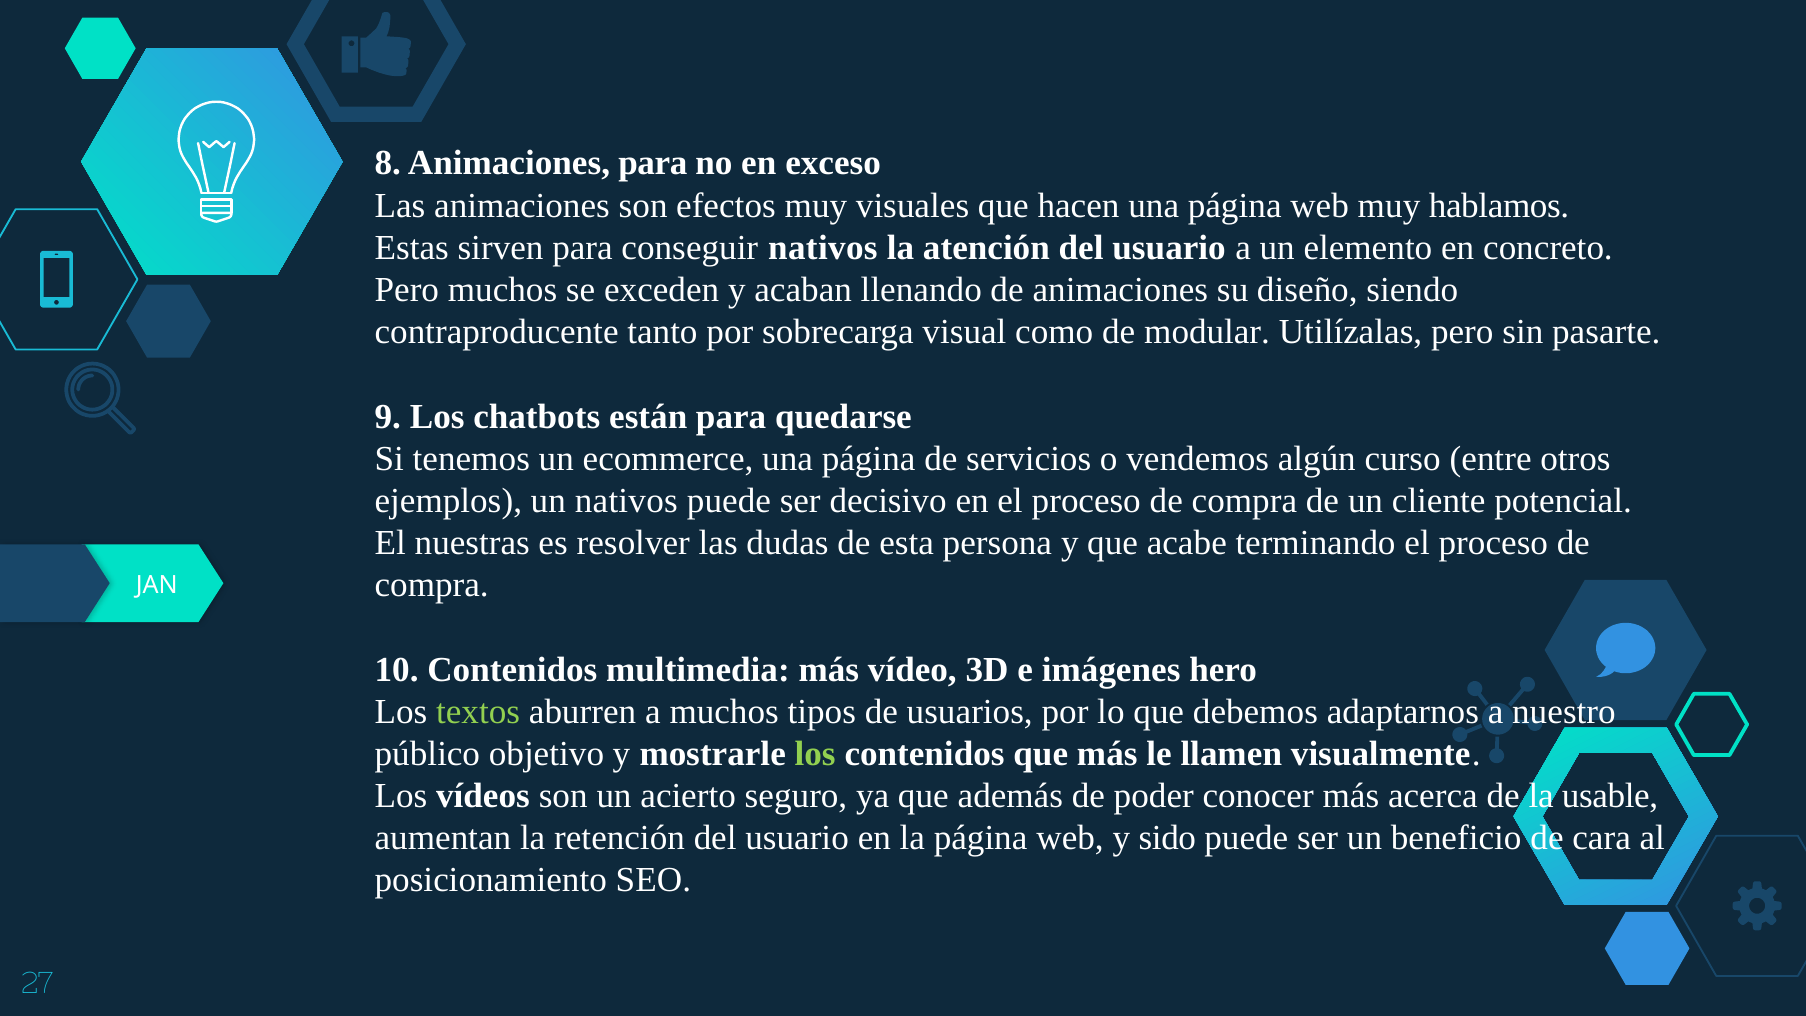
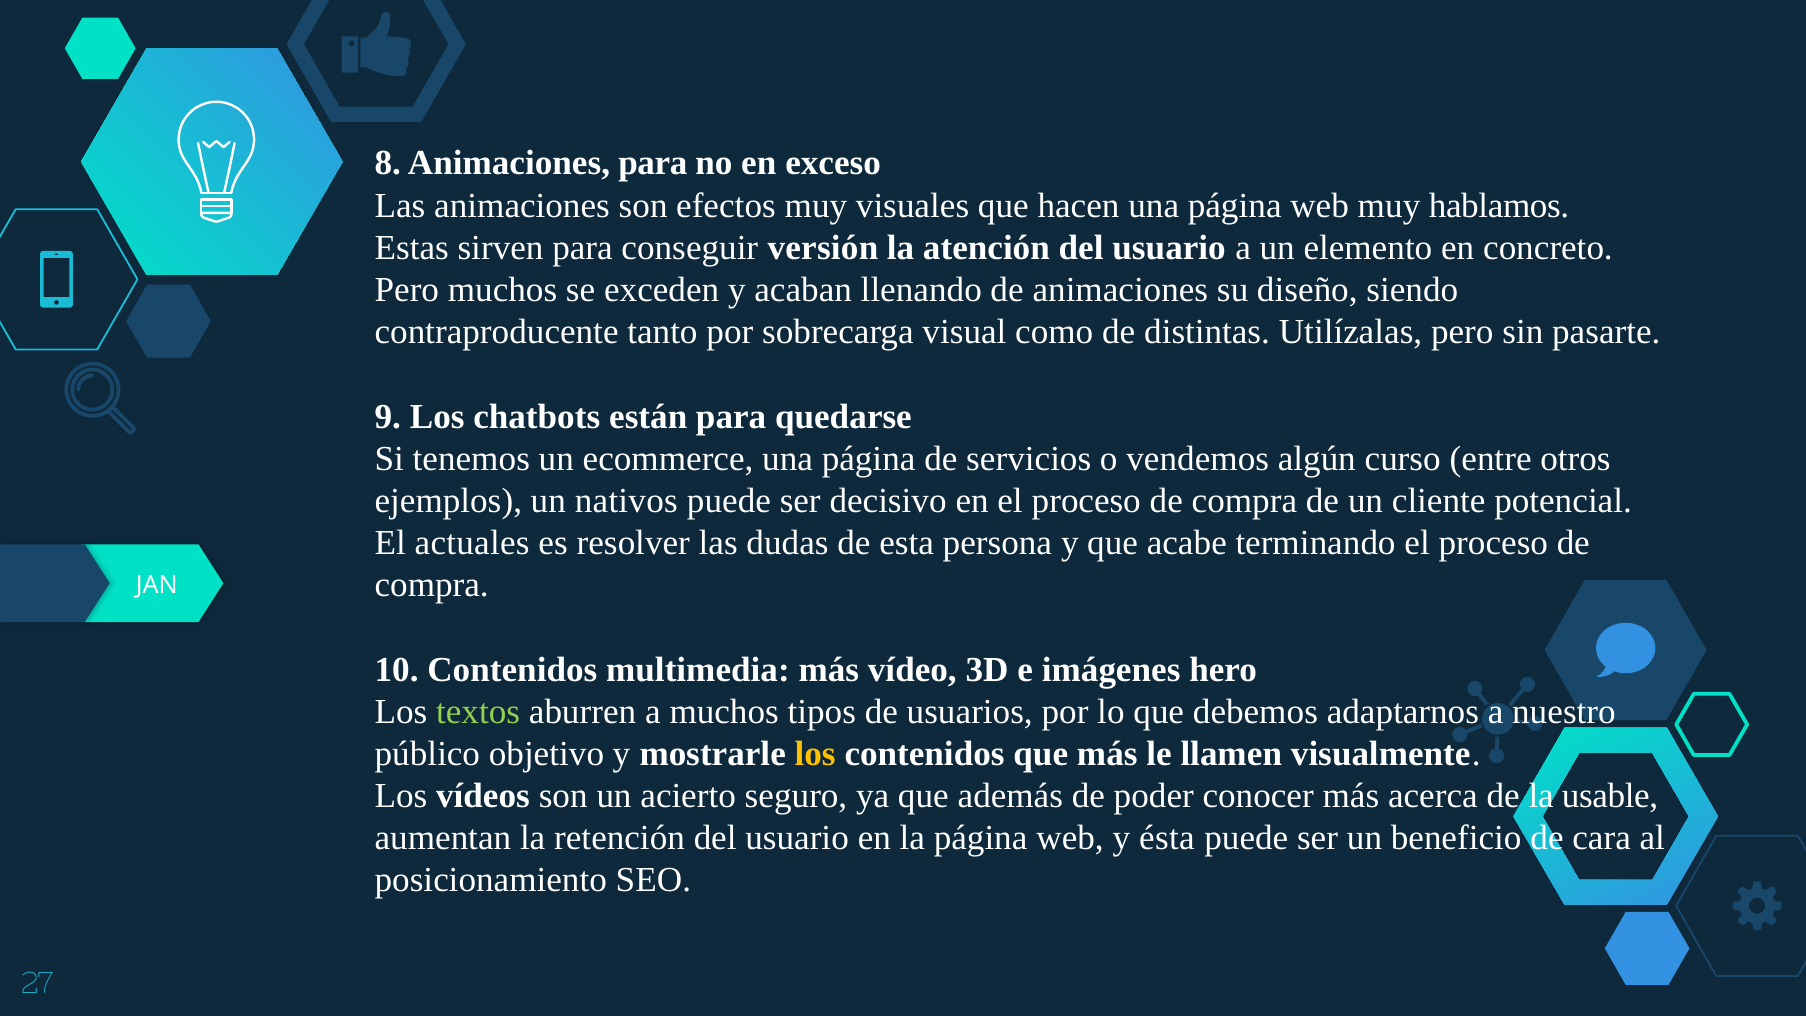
conseguir nativos: nativos -> versión
modular: modular -> distintas
nuestras: nuestras -> actuales
los at (815, 754) colour: light green -> yellow
sido: sido -> ésta
